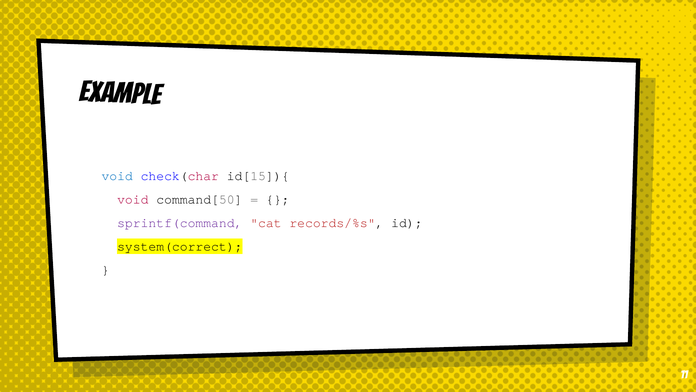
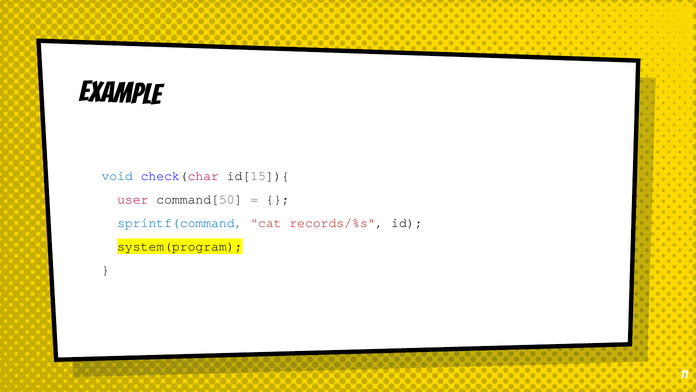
void at (133, 199): void -> user
sprintf(command colour: purple -> blue
system(correct: system(correct -> system(program
